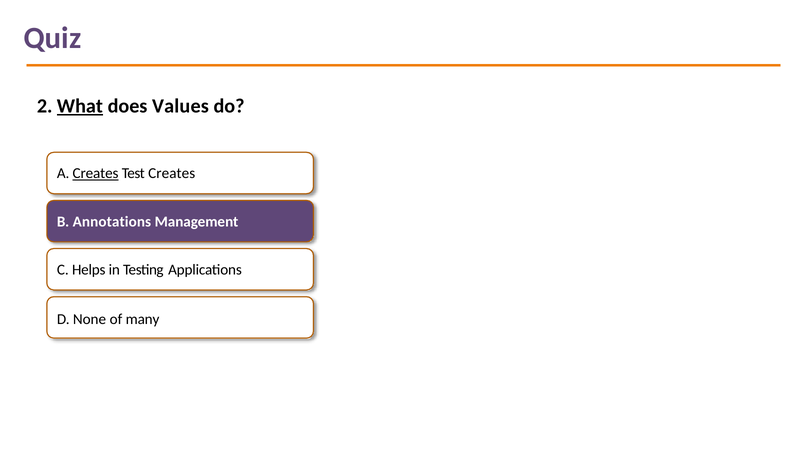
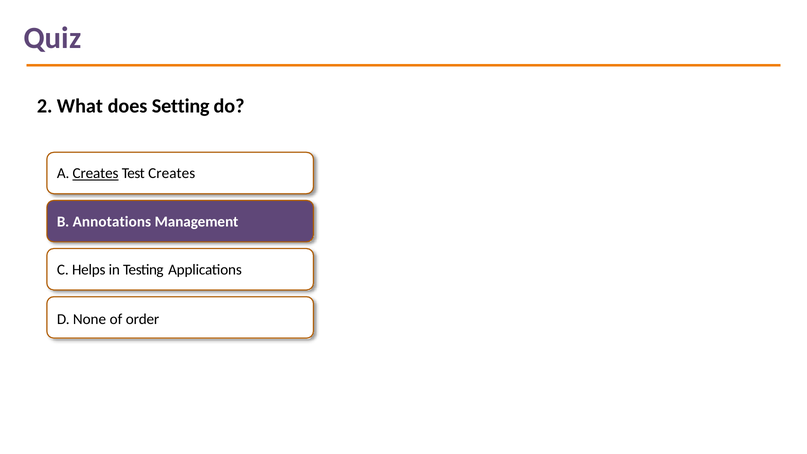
What underline: present -> none
Values: Values -> Setting
many: many -> order
